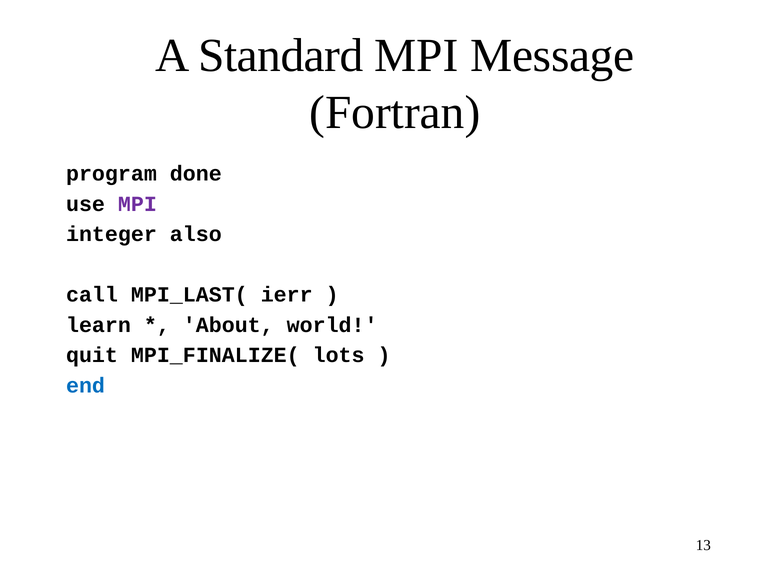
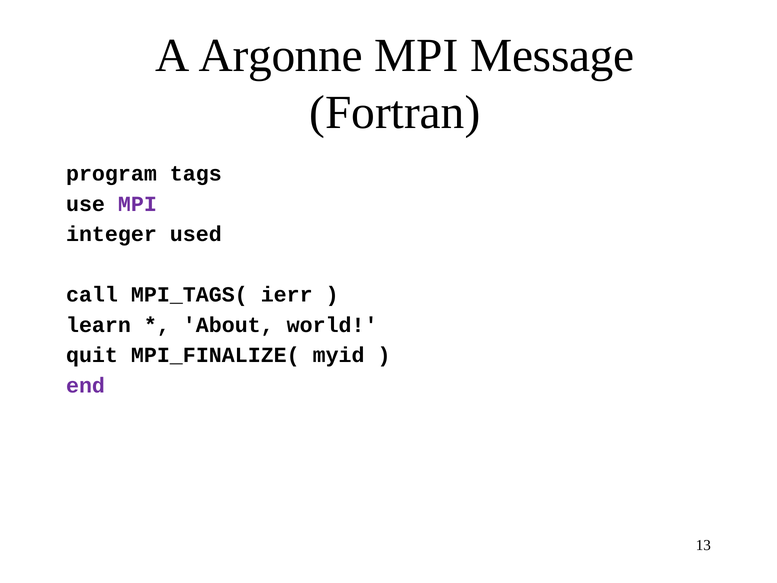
Standard: Standard -> Argonne
done: done -> tags
also: also -> used
MPI_LAST(: MPI_LAST( -> MPI_TAGS(
lots: lots -> myid
end colour: blue -> purple
